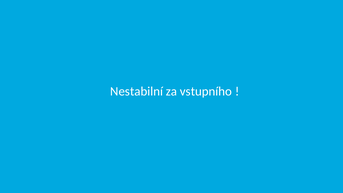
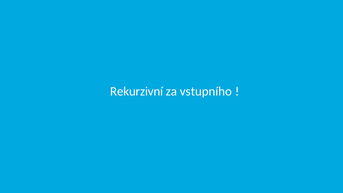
Nestabilní: Nestabilní -> Rekurzivní
